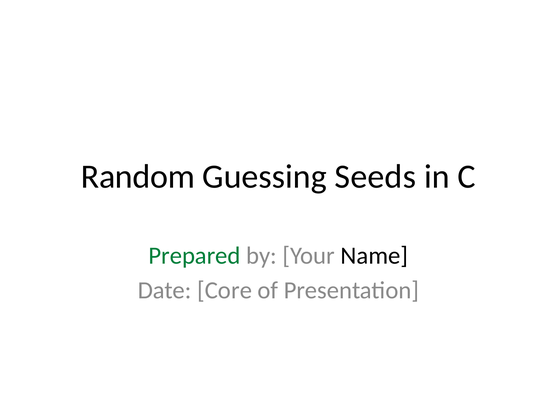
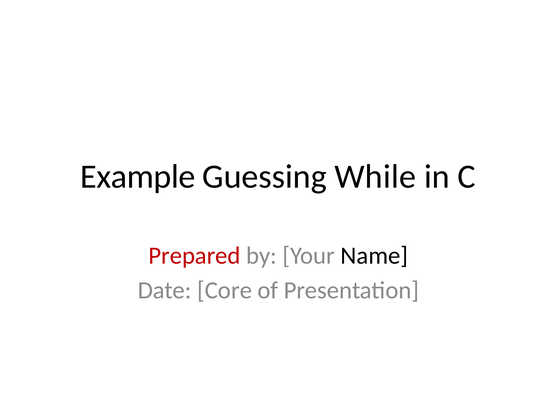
Random: Random -> Example
Seeds: Seeds -> While
Prepared colour: green -> red
